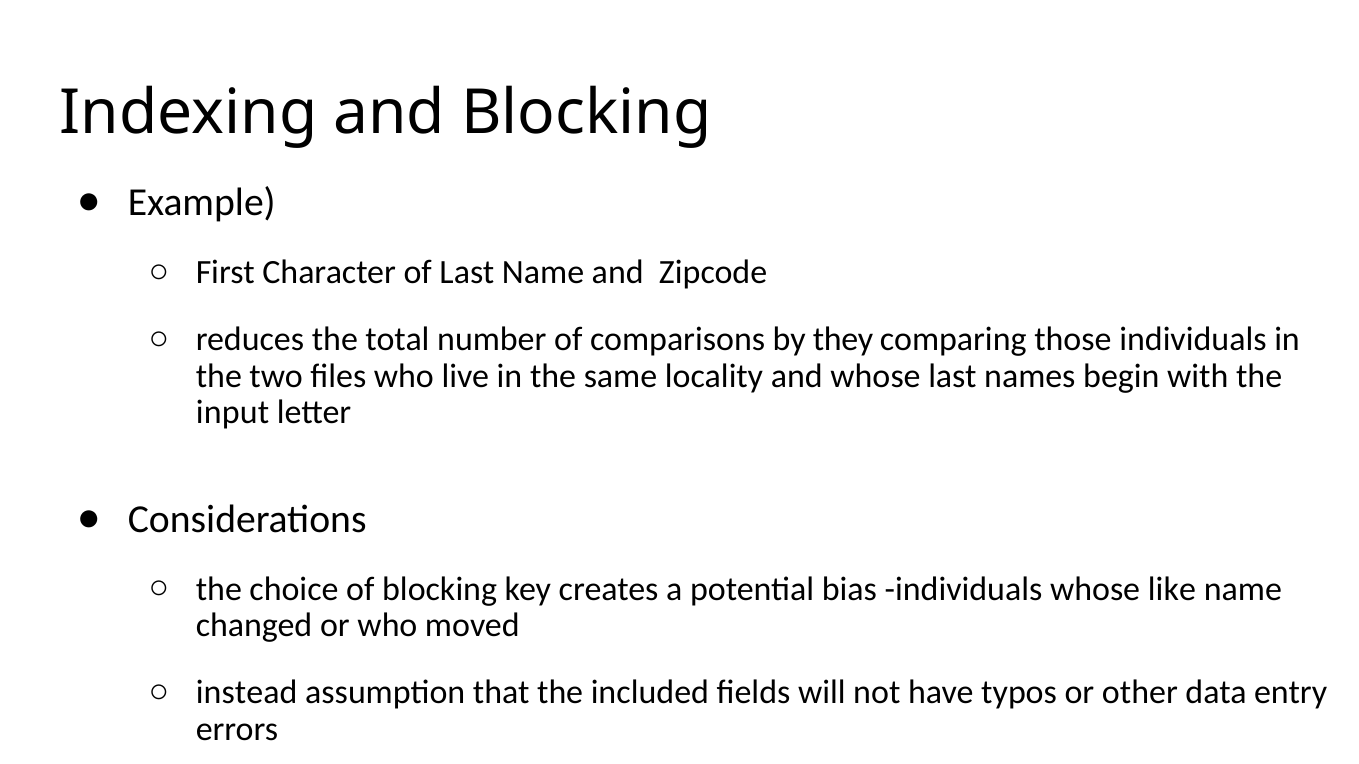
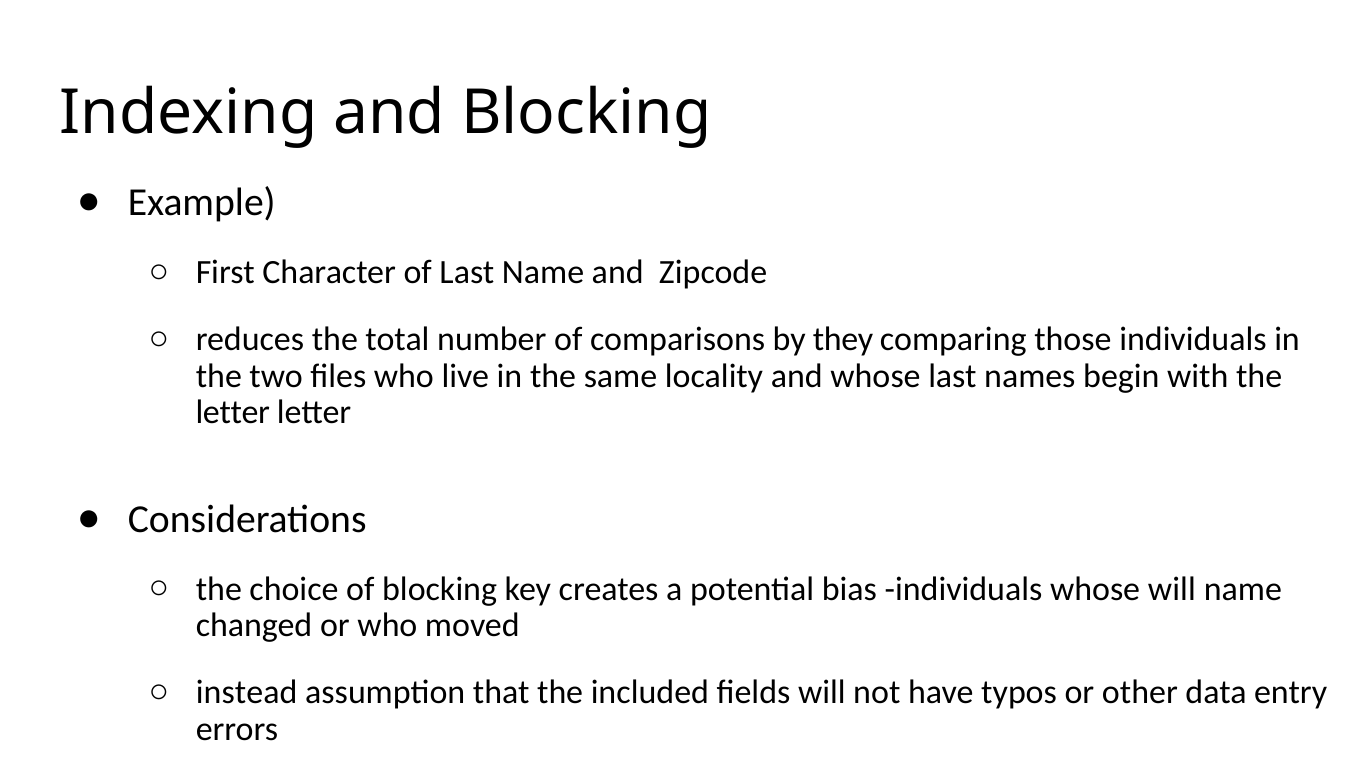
input at (232, 413): input -> letter
whose like: like -> will
